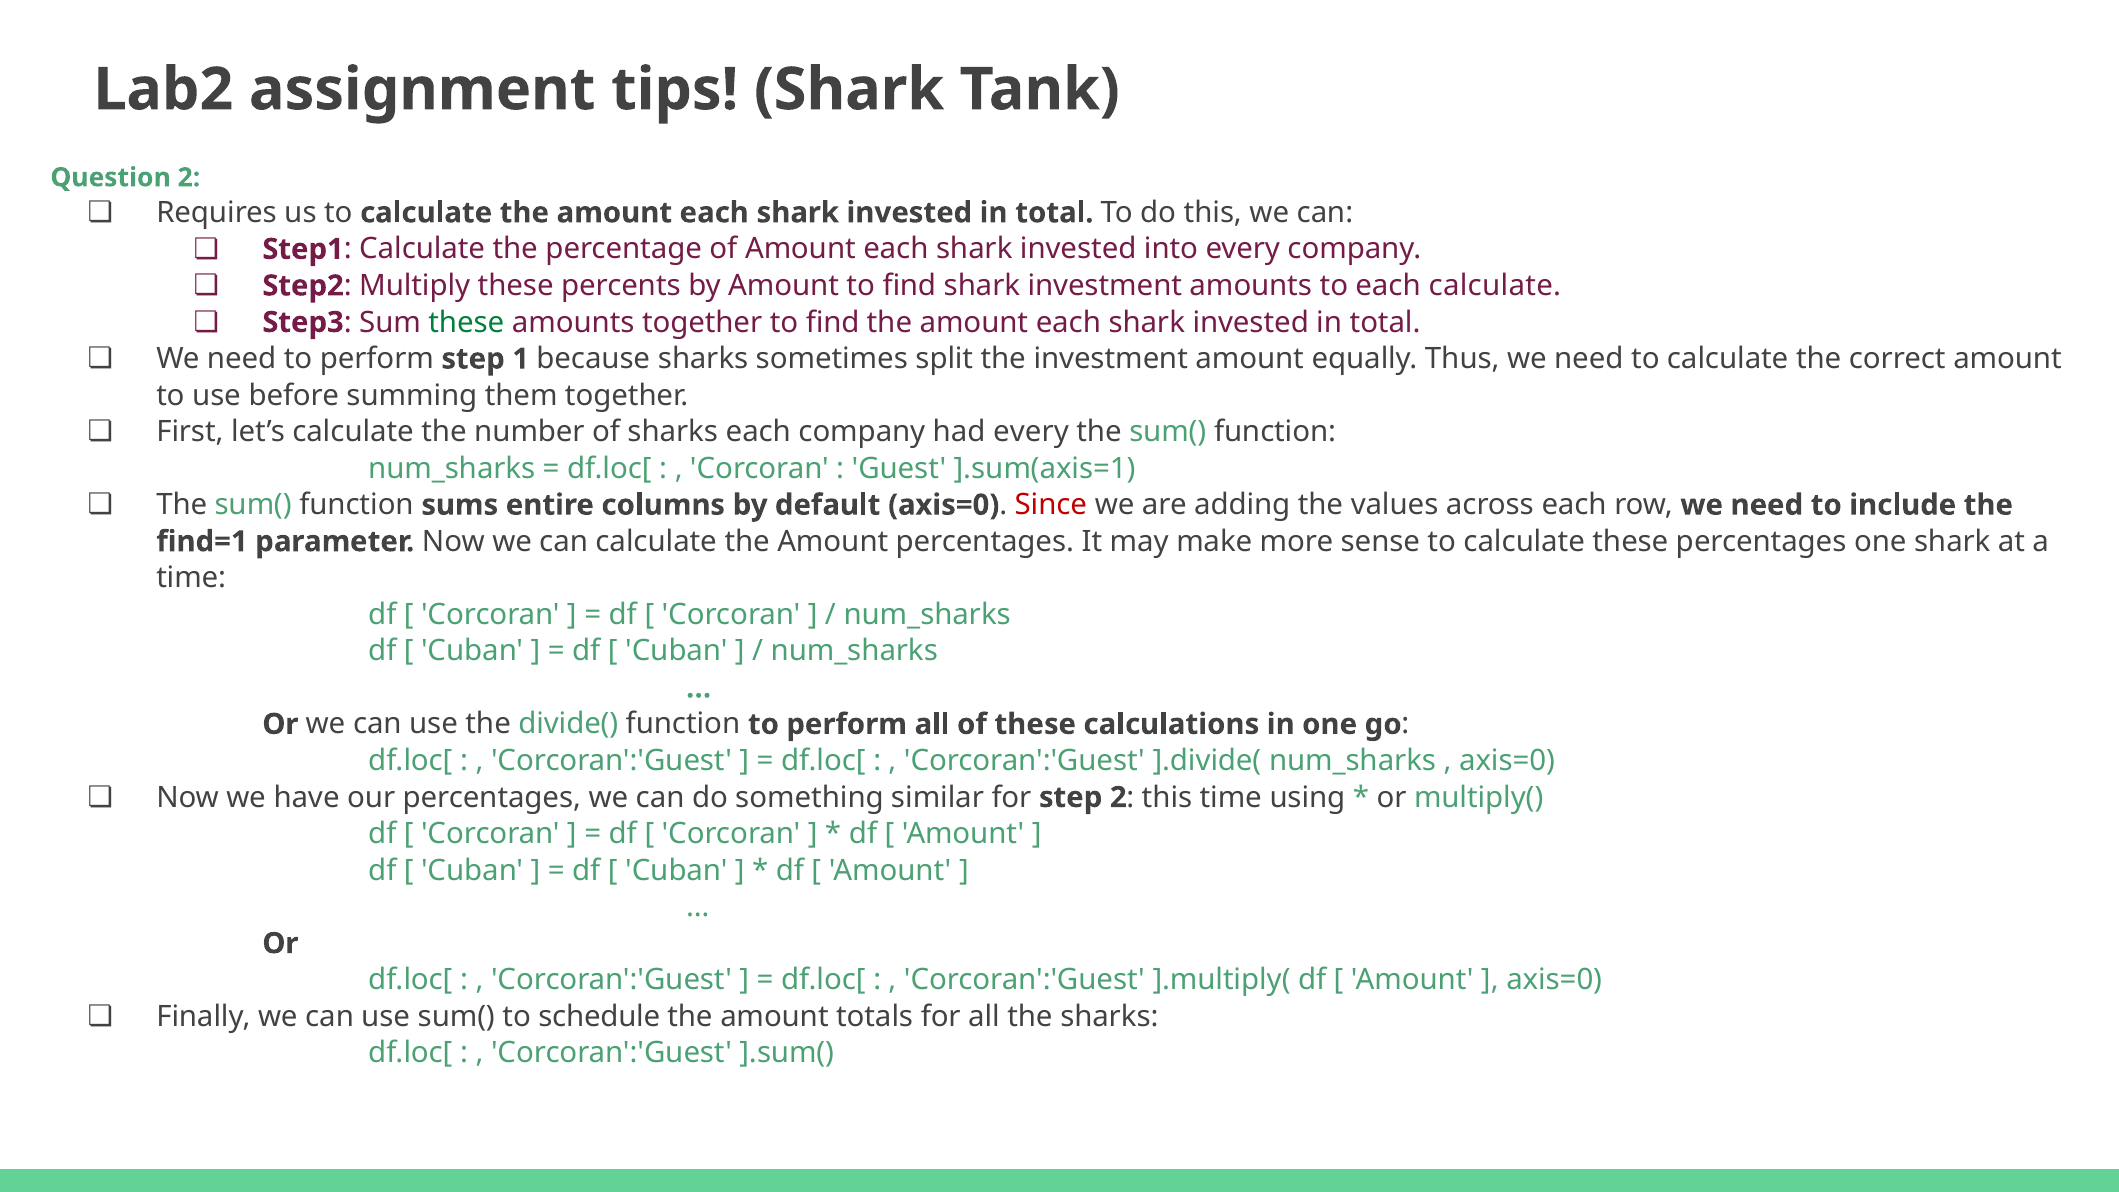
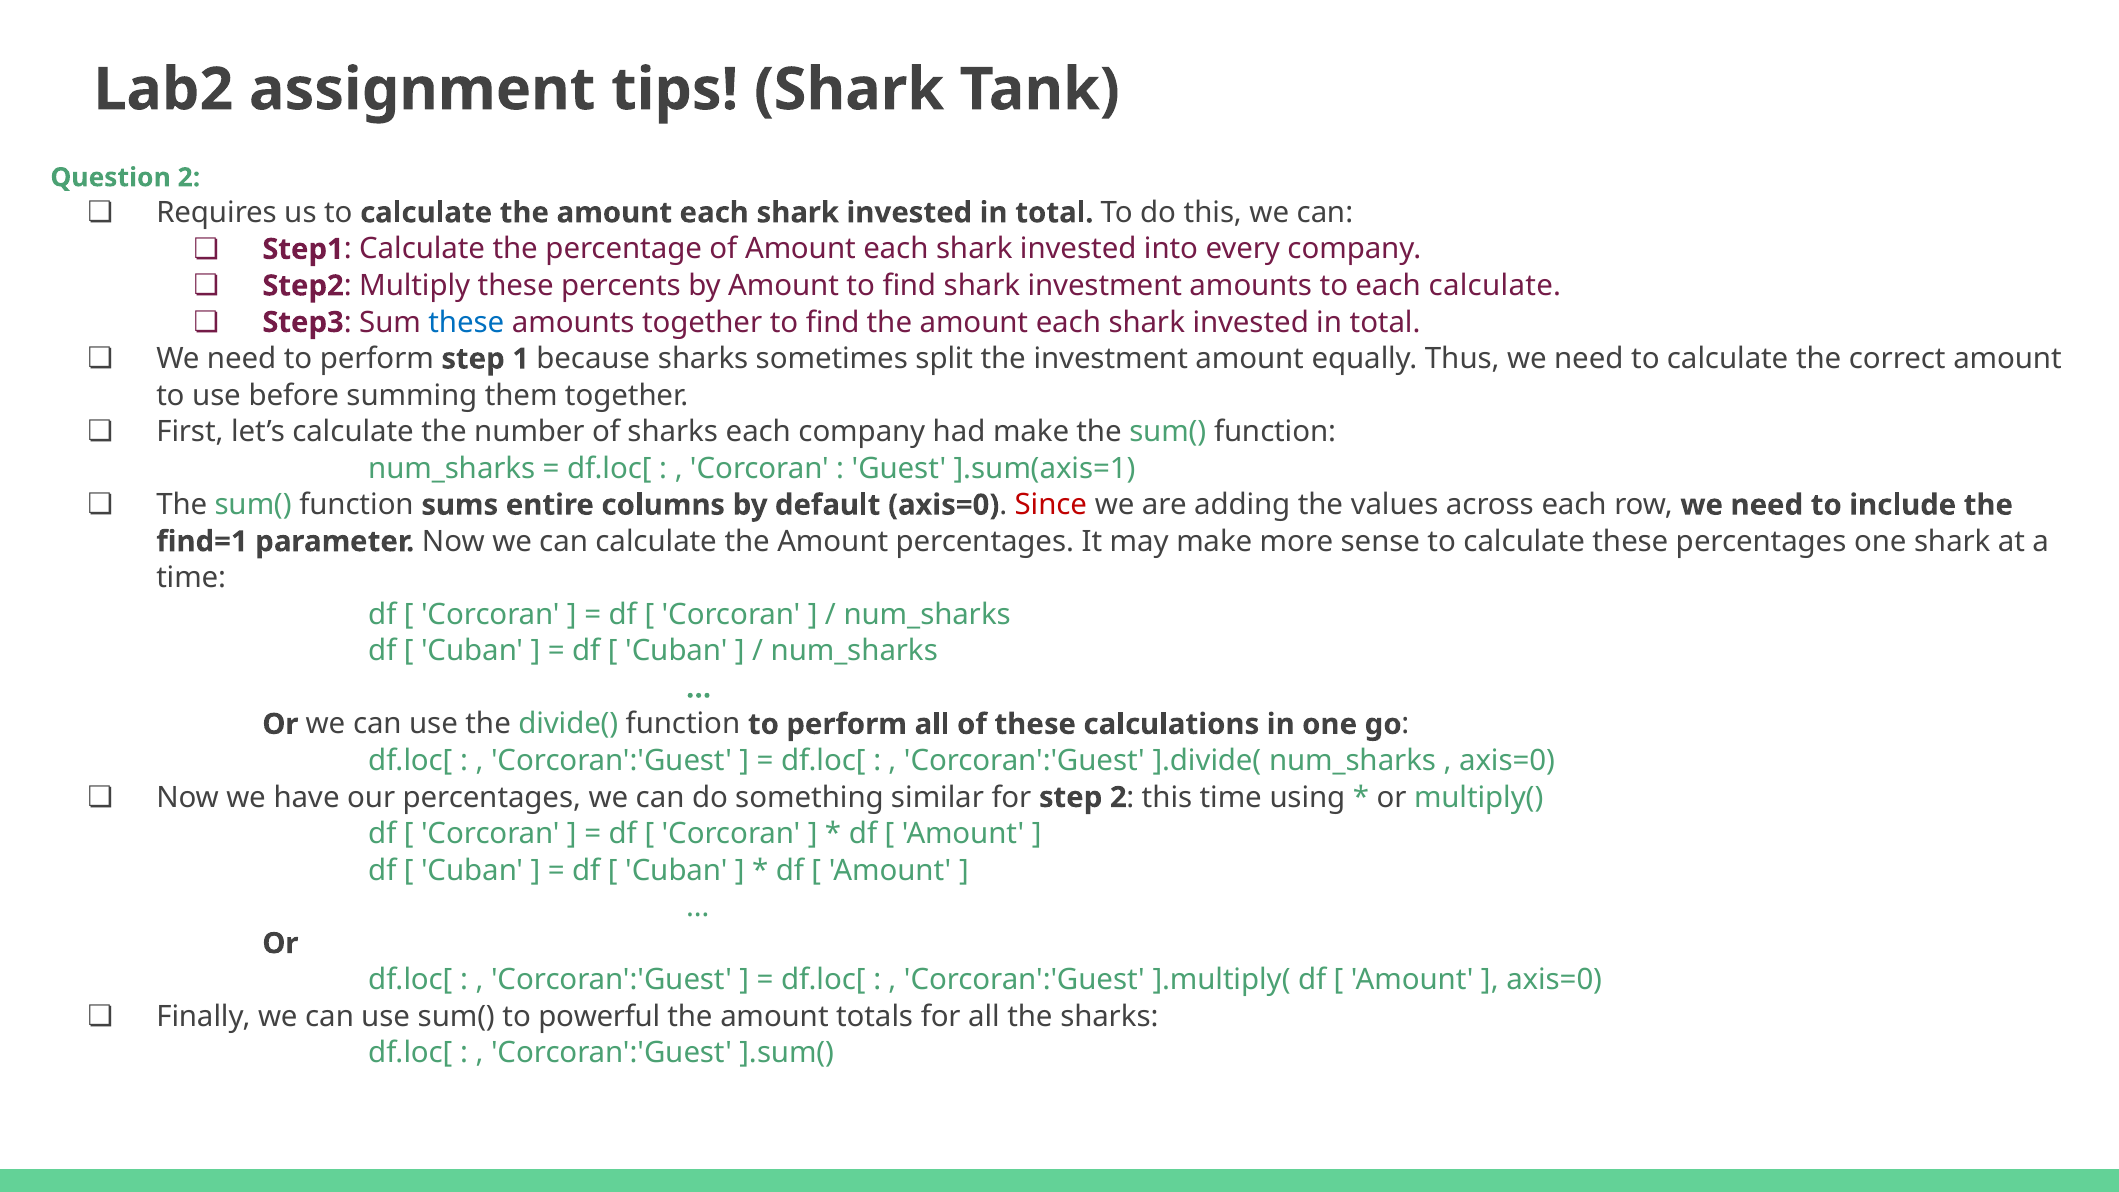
these at (466, 322) colour: green -> blue
had every: every -> make
schedule: schedule -> powerful
